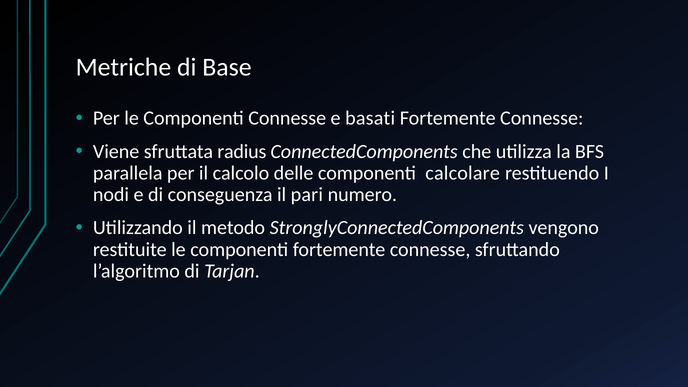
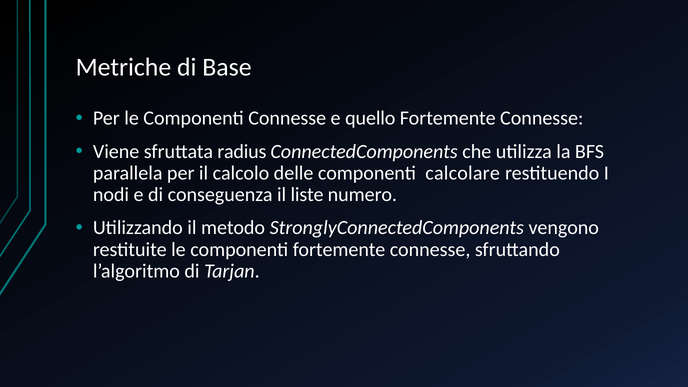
basati: basati -> quello
pari: pari -> liste
